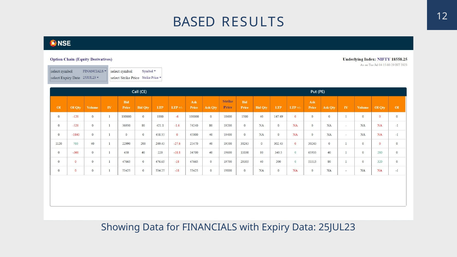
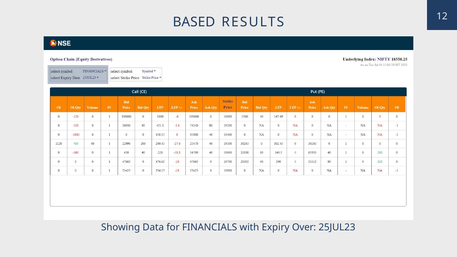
Expiry Data: Data -> Over
